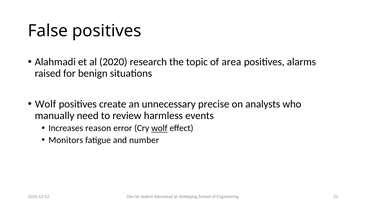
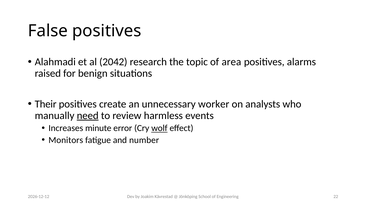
2020: 2020 -> 2042
Wolf at (46, 104): Wolf -> Their
precise: precise -> worker
need underline: none -> present
reason: reason -> minute
